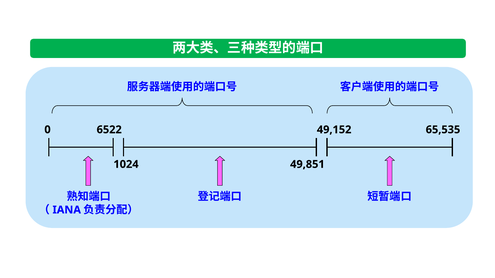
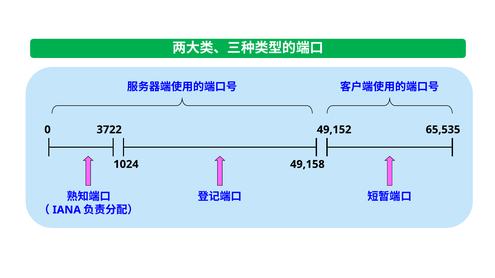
6522: 6522 -> 3722
49,851: 49,851 -> 49,158
